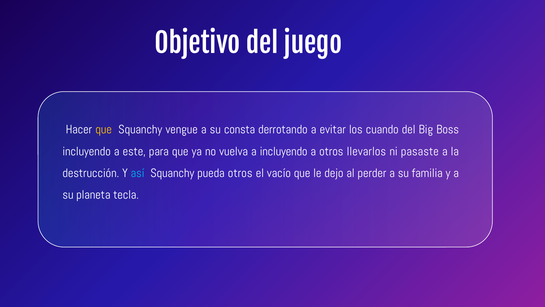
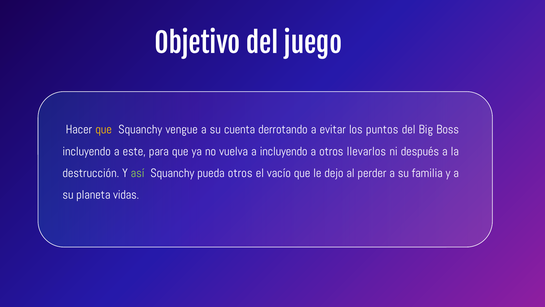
consta: consta -> cuenta
cuando: cuando -> puntos
pasaste: pasaste -> después
así colour: light blue -> light green
tecla: tecla -> vidas
